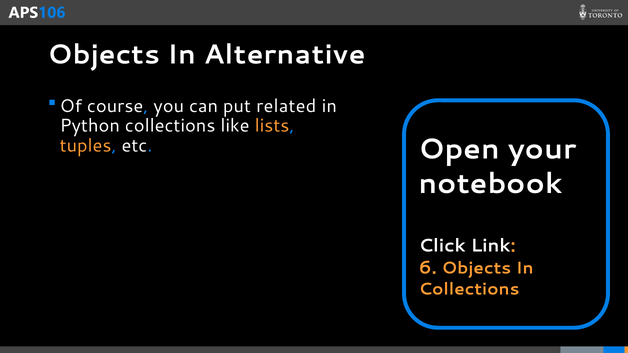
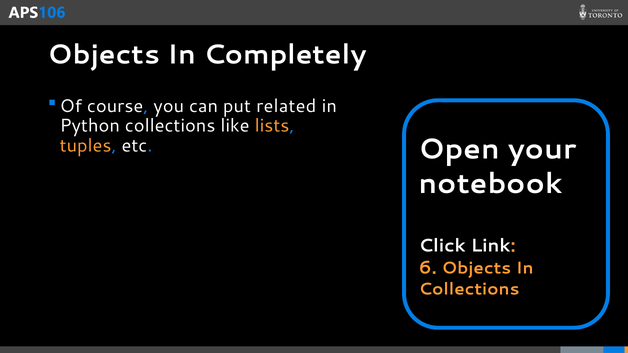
Alternative: Alternative -> Completely
